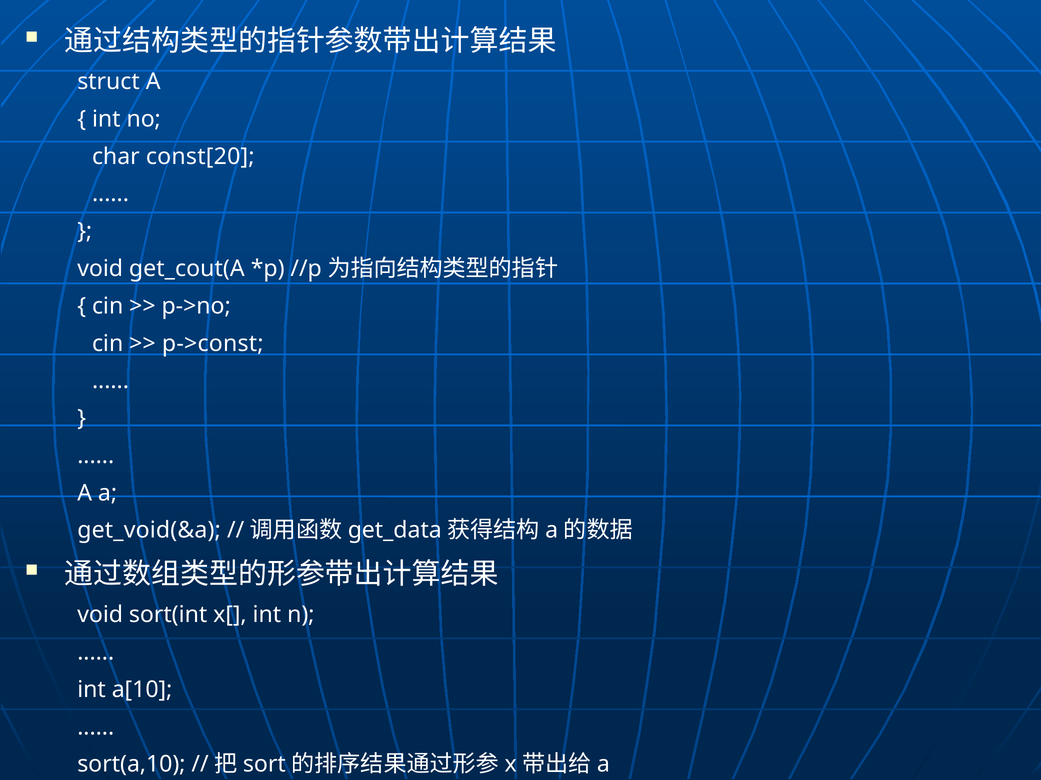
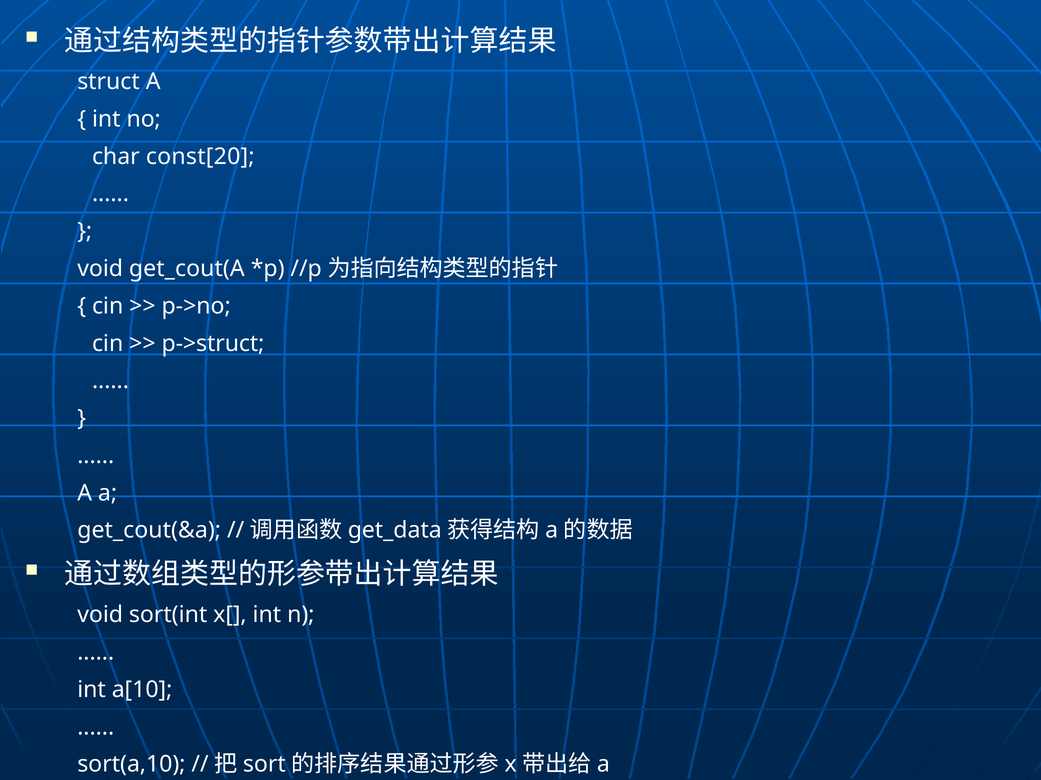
p->const: p->const -> p->struct
get_void(&a: get_void(&a -> get_cout(&a
